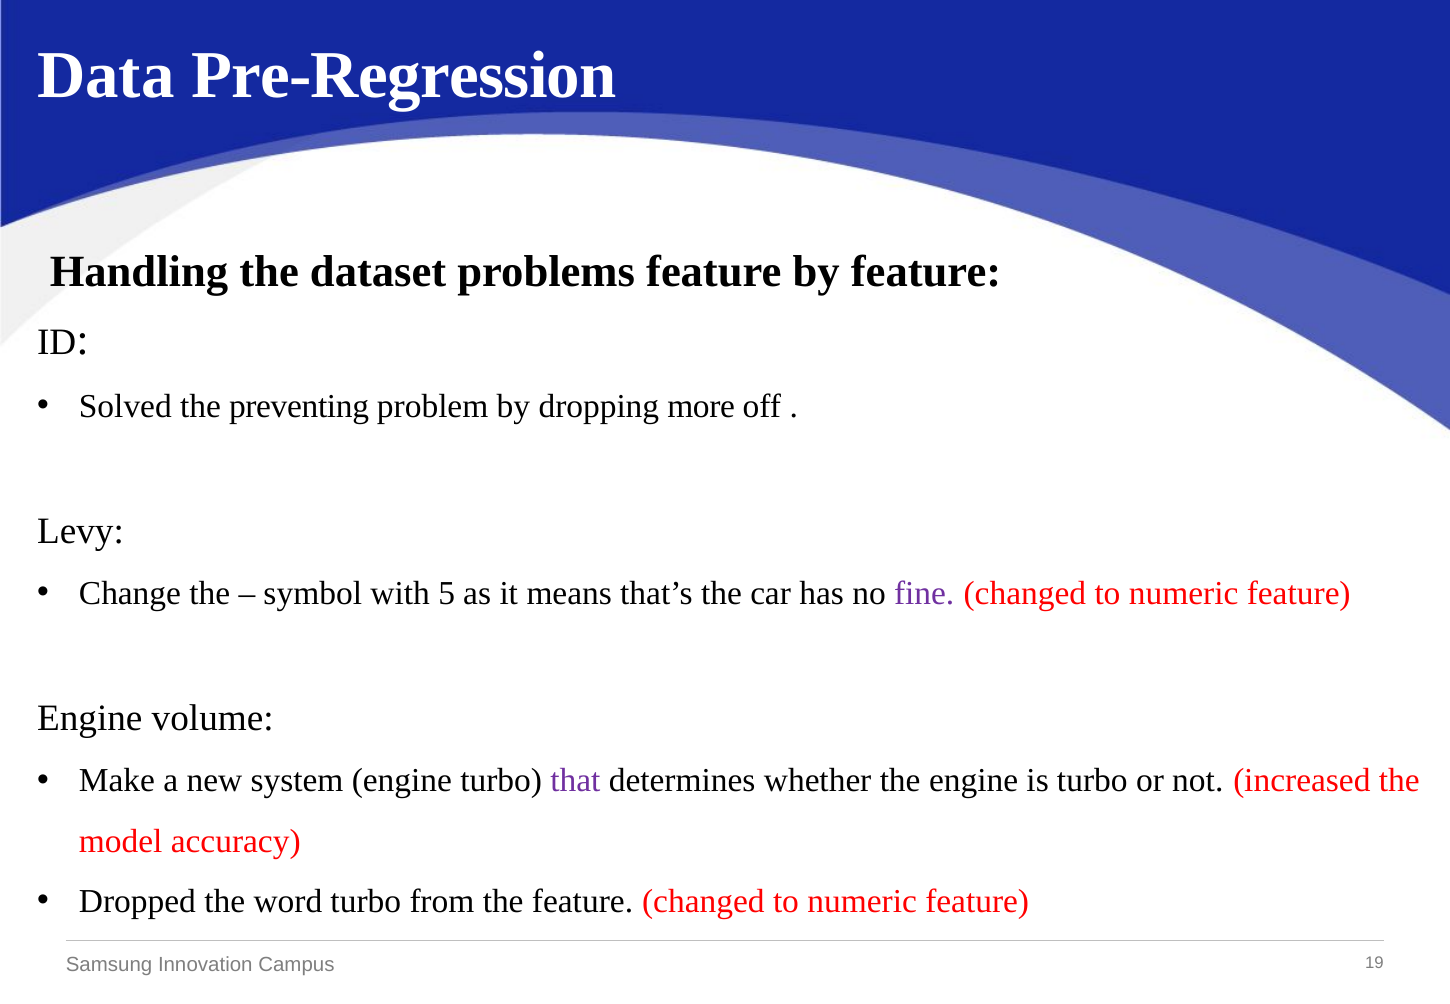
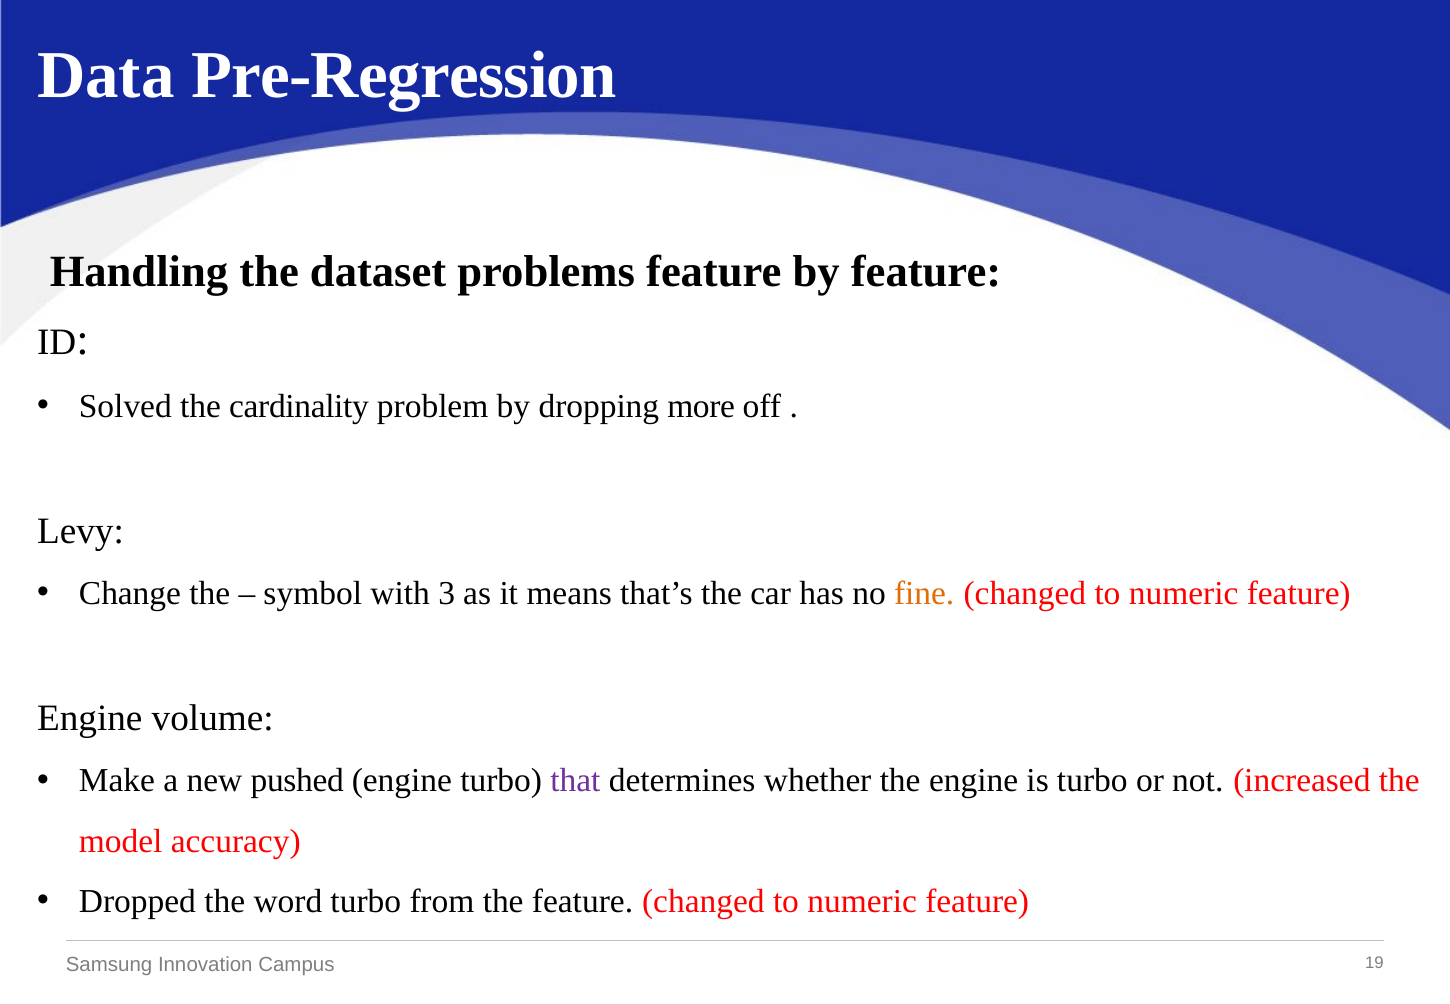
preventing: preventing -> cardinality
5: 5 -> 3
fine colour: purple -> orange
system: system -> pushed
